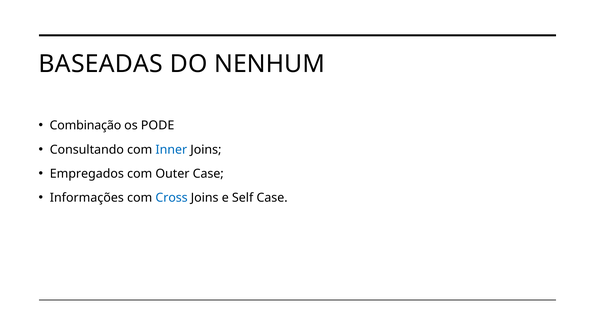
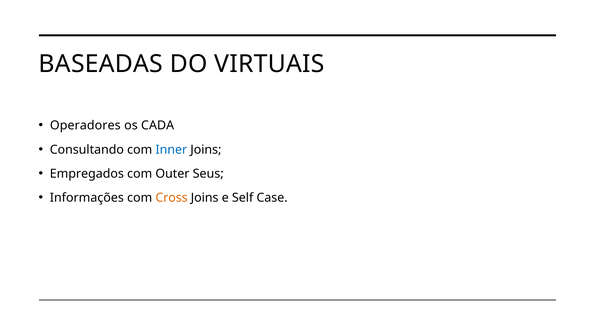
NENHUM: NENHUM -> VIRTUAIS
Combinação: Combinação -> Operadores
PODE: PODE -> CADA
Outer Case: Case -> Seus
Cross colour: blue -> orange
